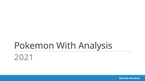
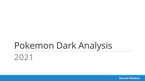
With: With -> Dark
